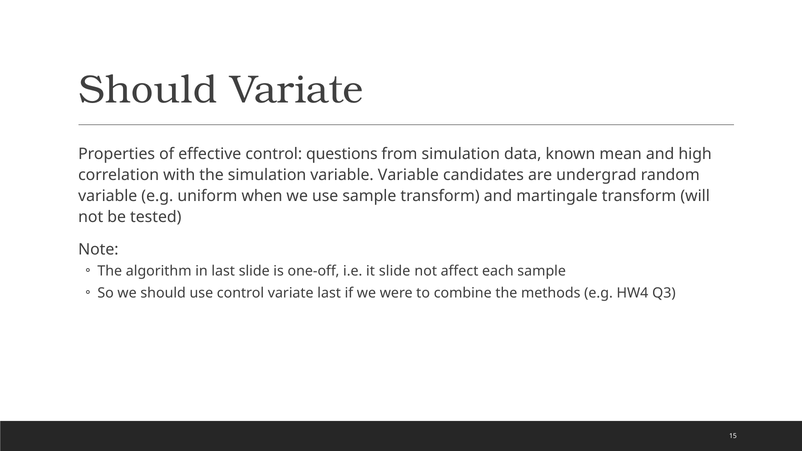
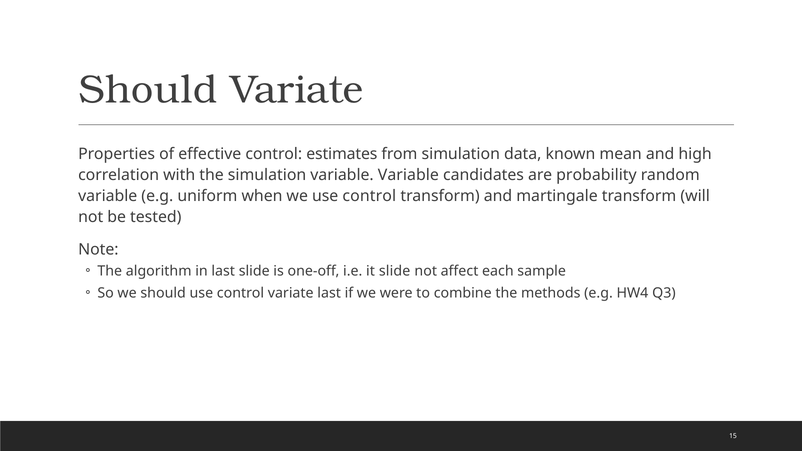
questions: questions -> estimates
undergrad: undergrad -> probability
we use sample: sample -> control
